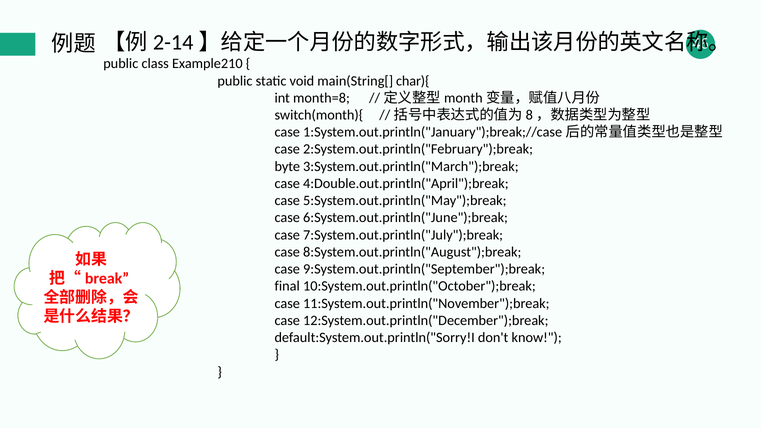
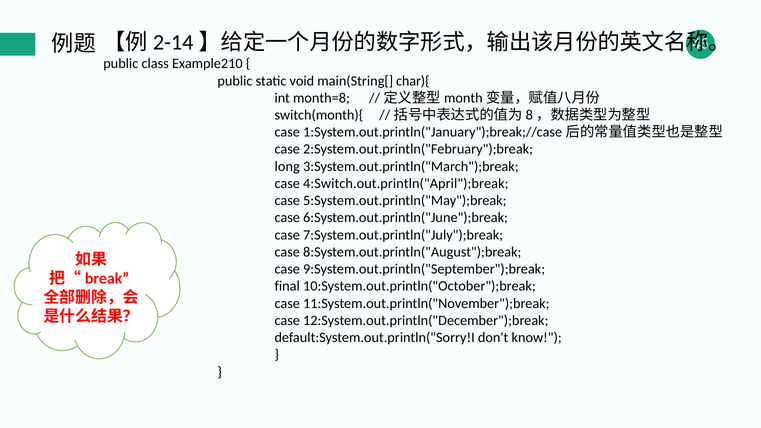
byte: byte -> long
4:Double.out.println("April");break: 4:Double.out.println("April");break -> 4:Switch.out.println("April");break
